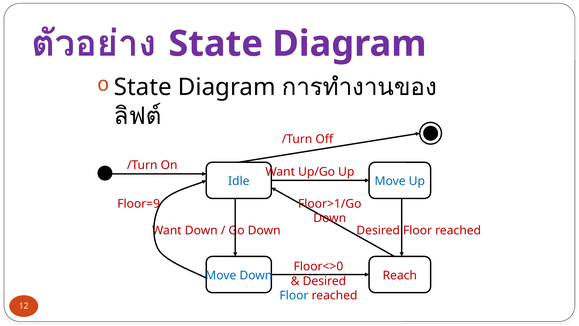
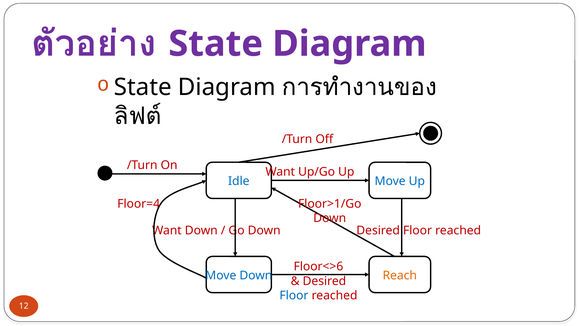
Floor=9: Floor=9 -> Floor=4
Floor<>0: Floor<>0 -> Floor<>6
Reach colour: red -> orange
